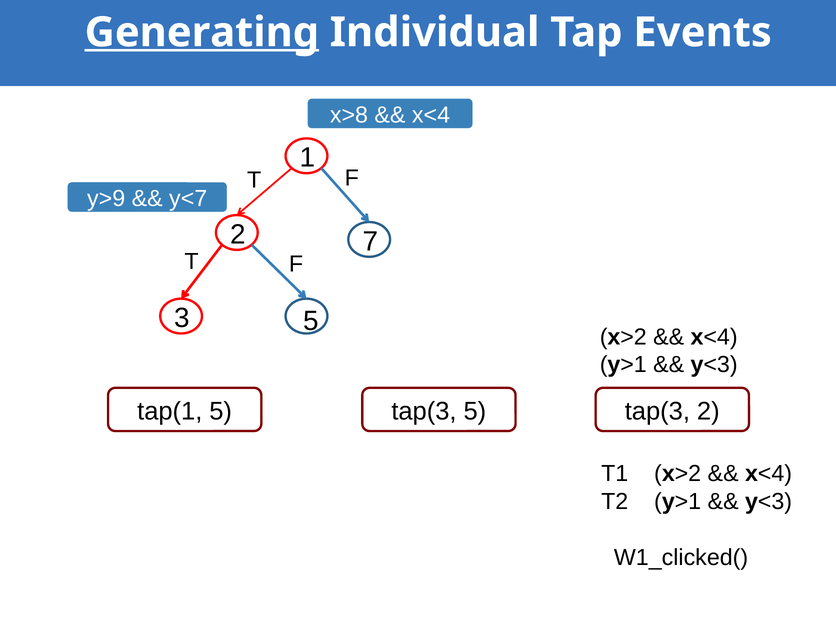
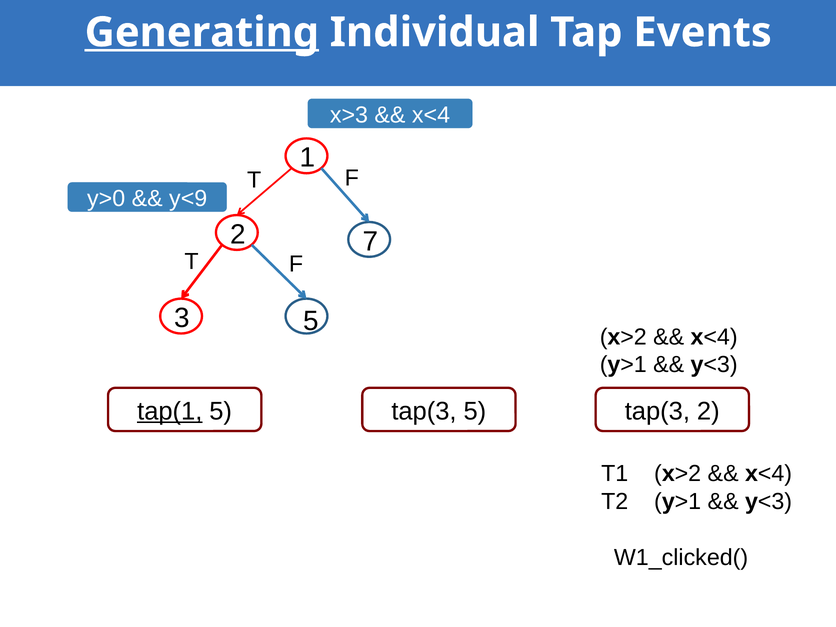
x>8: x>8 -> x>3
y>9: y>9 -> y>0
y<7: y<7 -> y<9
tap(1 underline: none -> present
